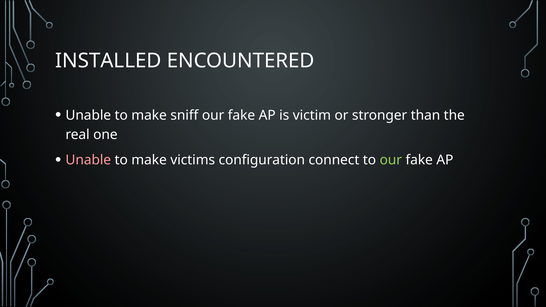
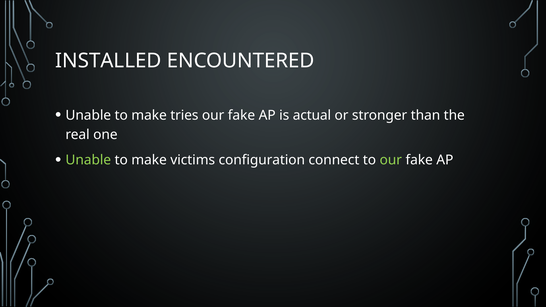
sniff: sniff -> tries
victim: victim -> actual
Unable at (88, 160) colour: pink -> light green
